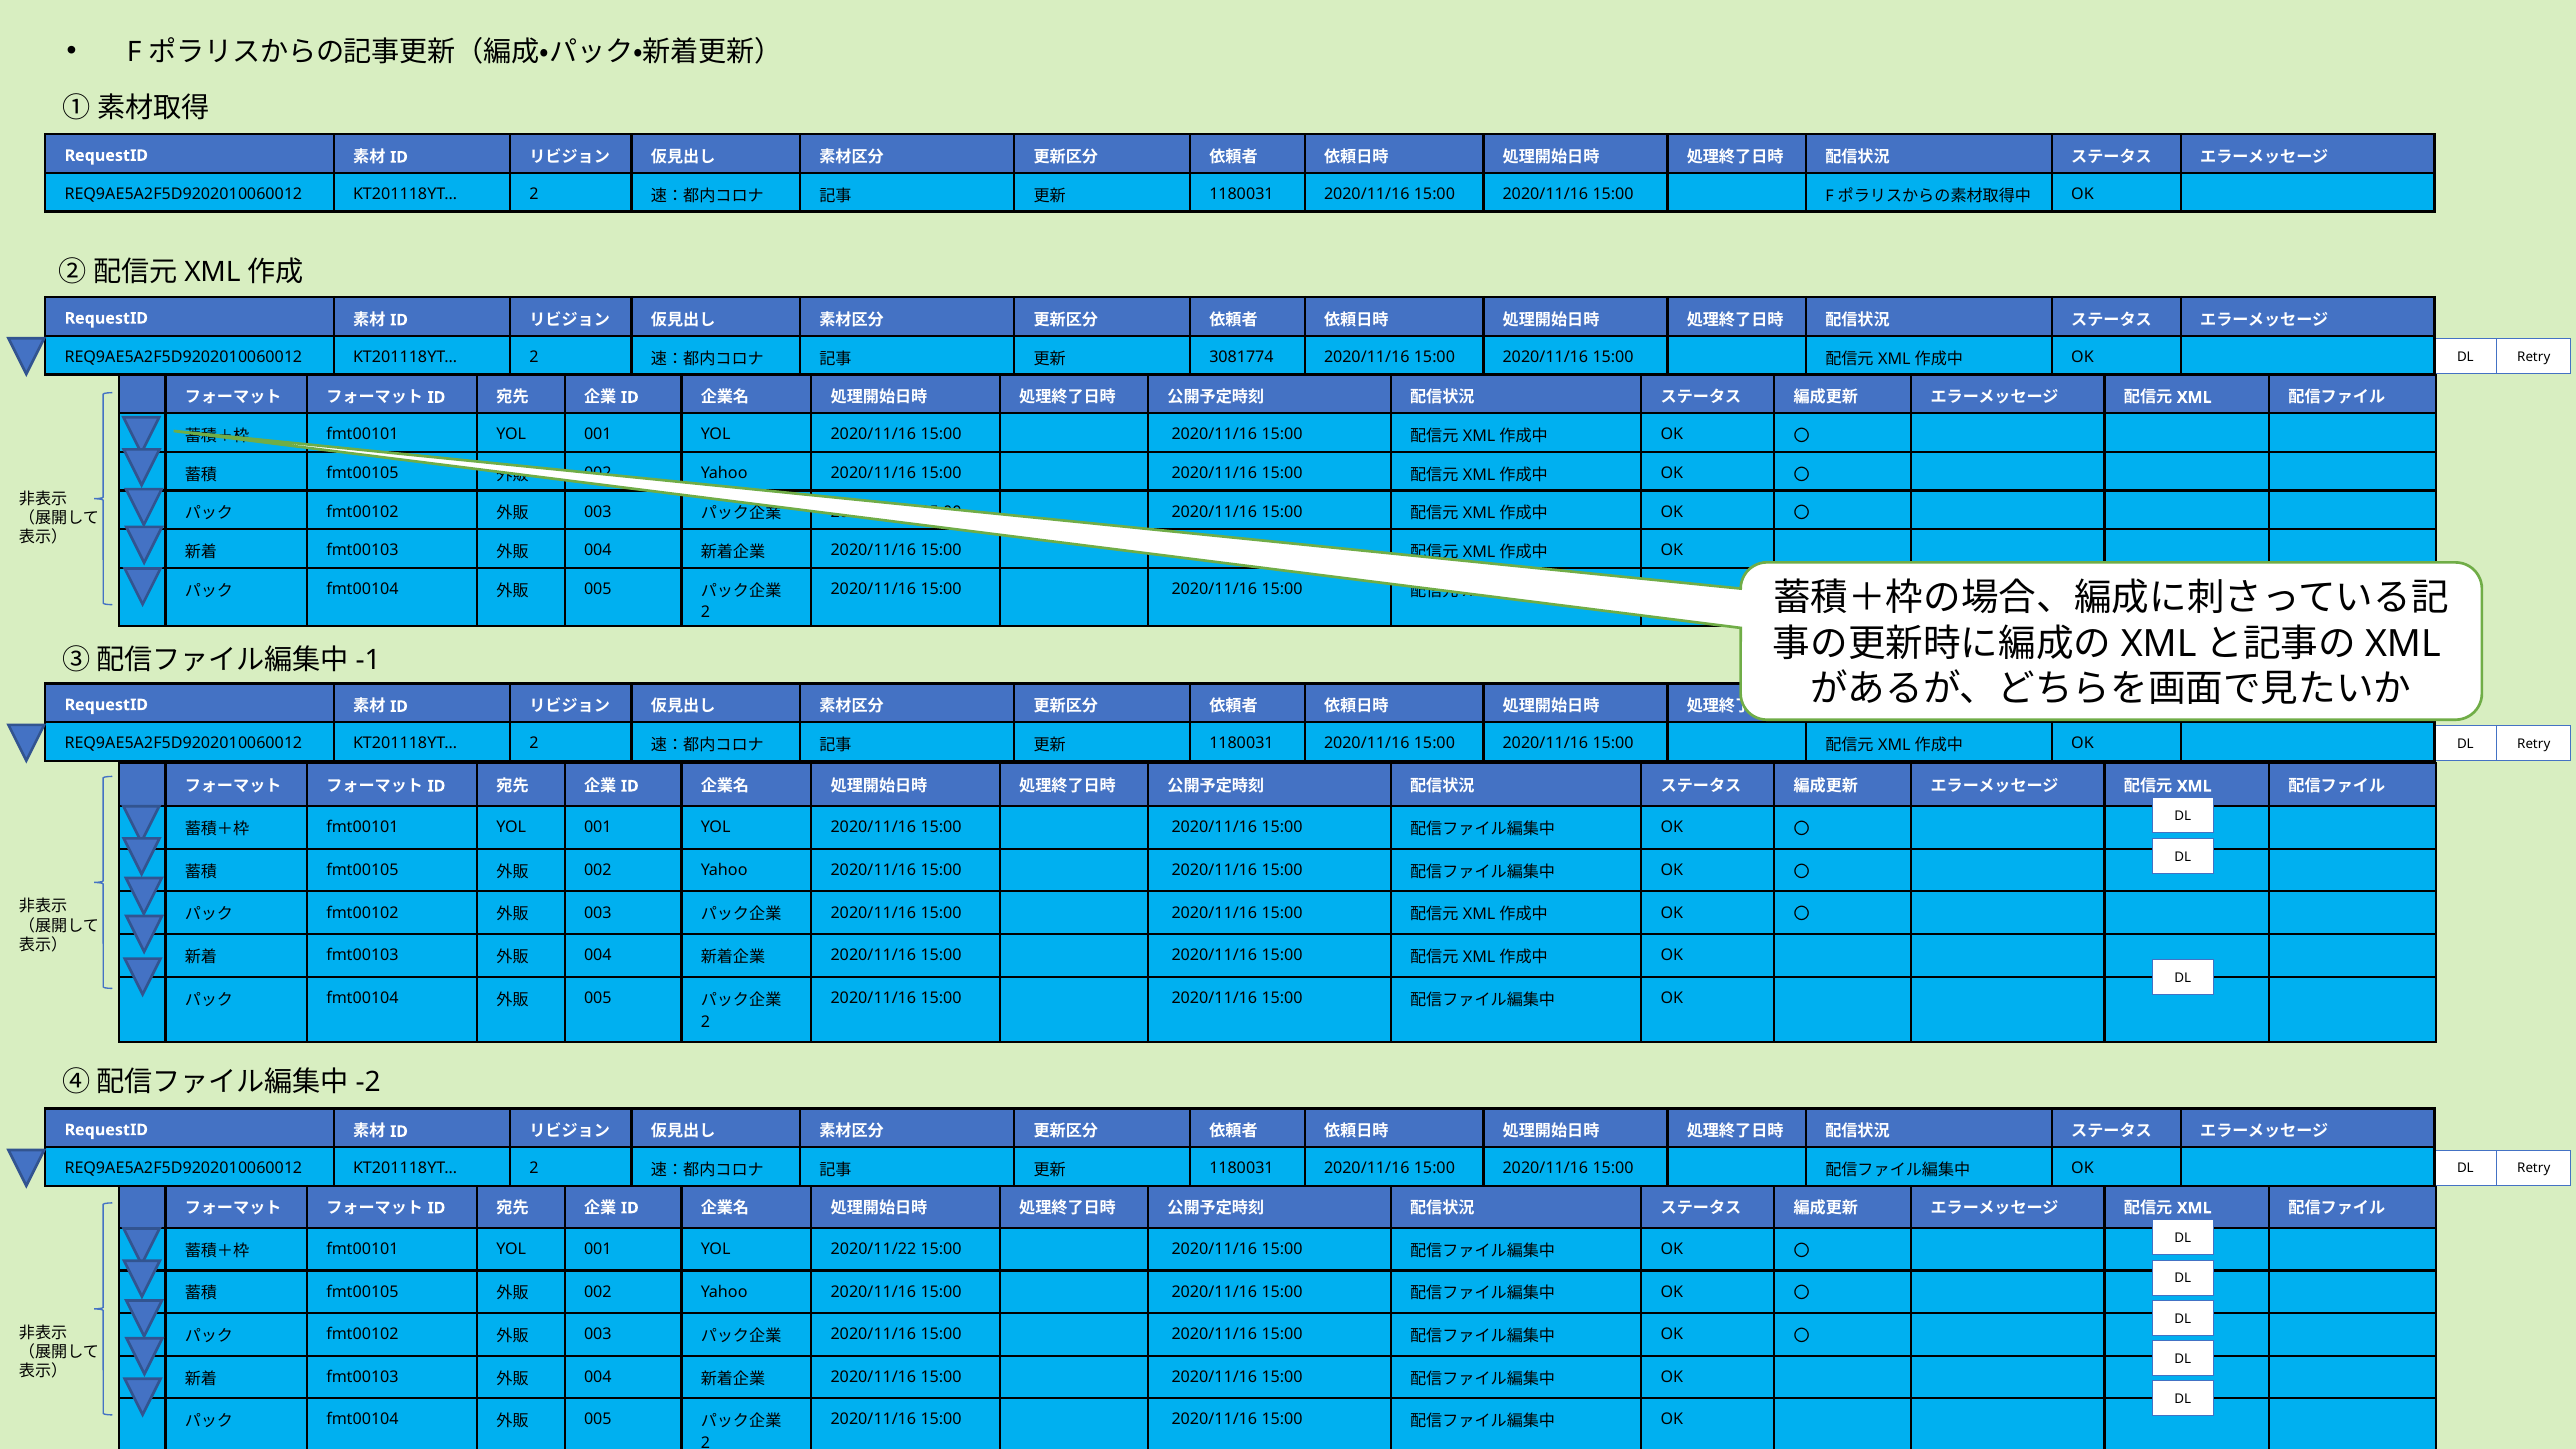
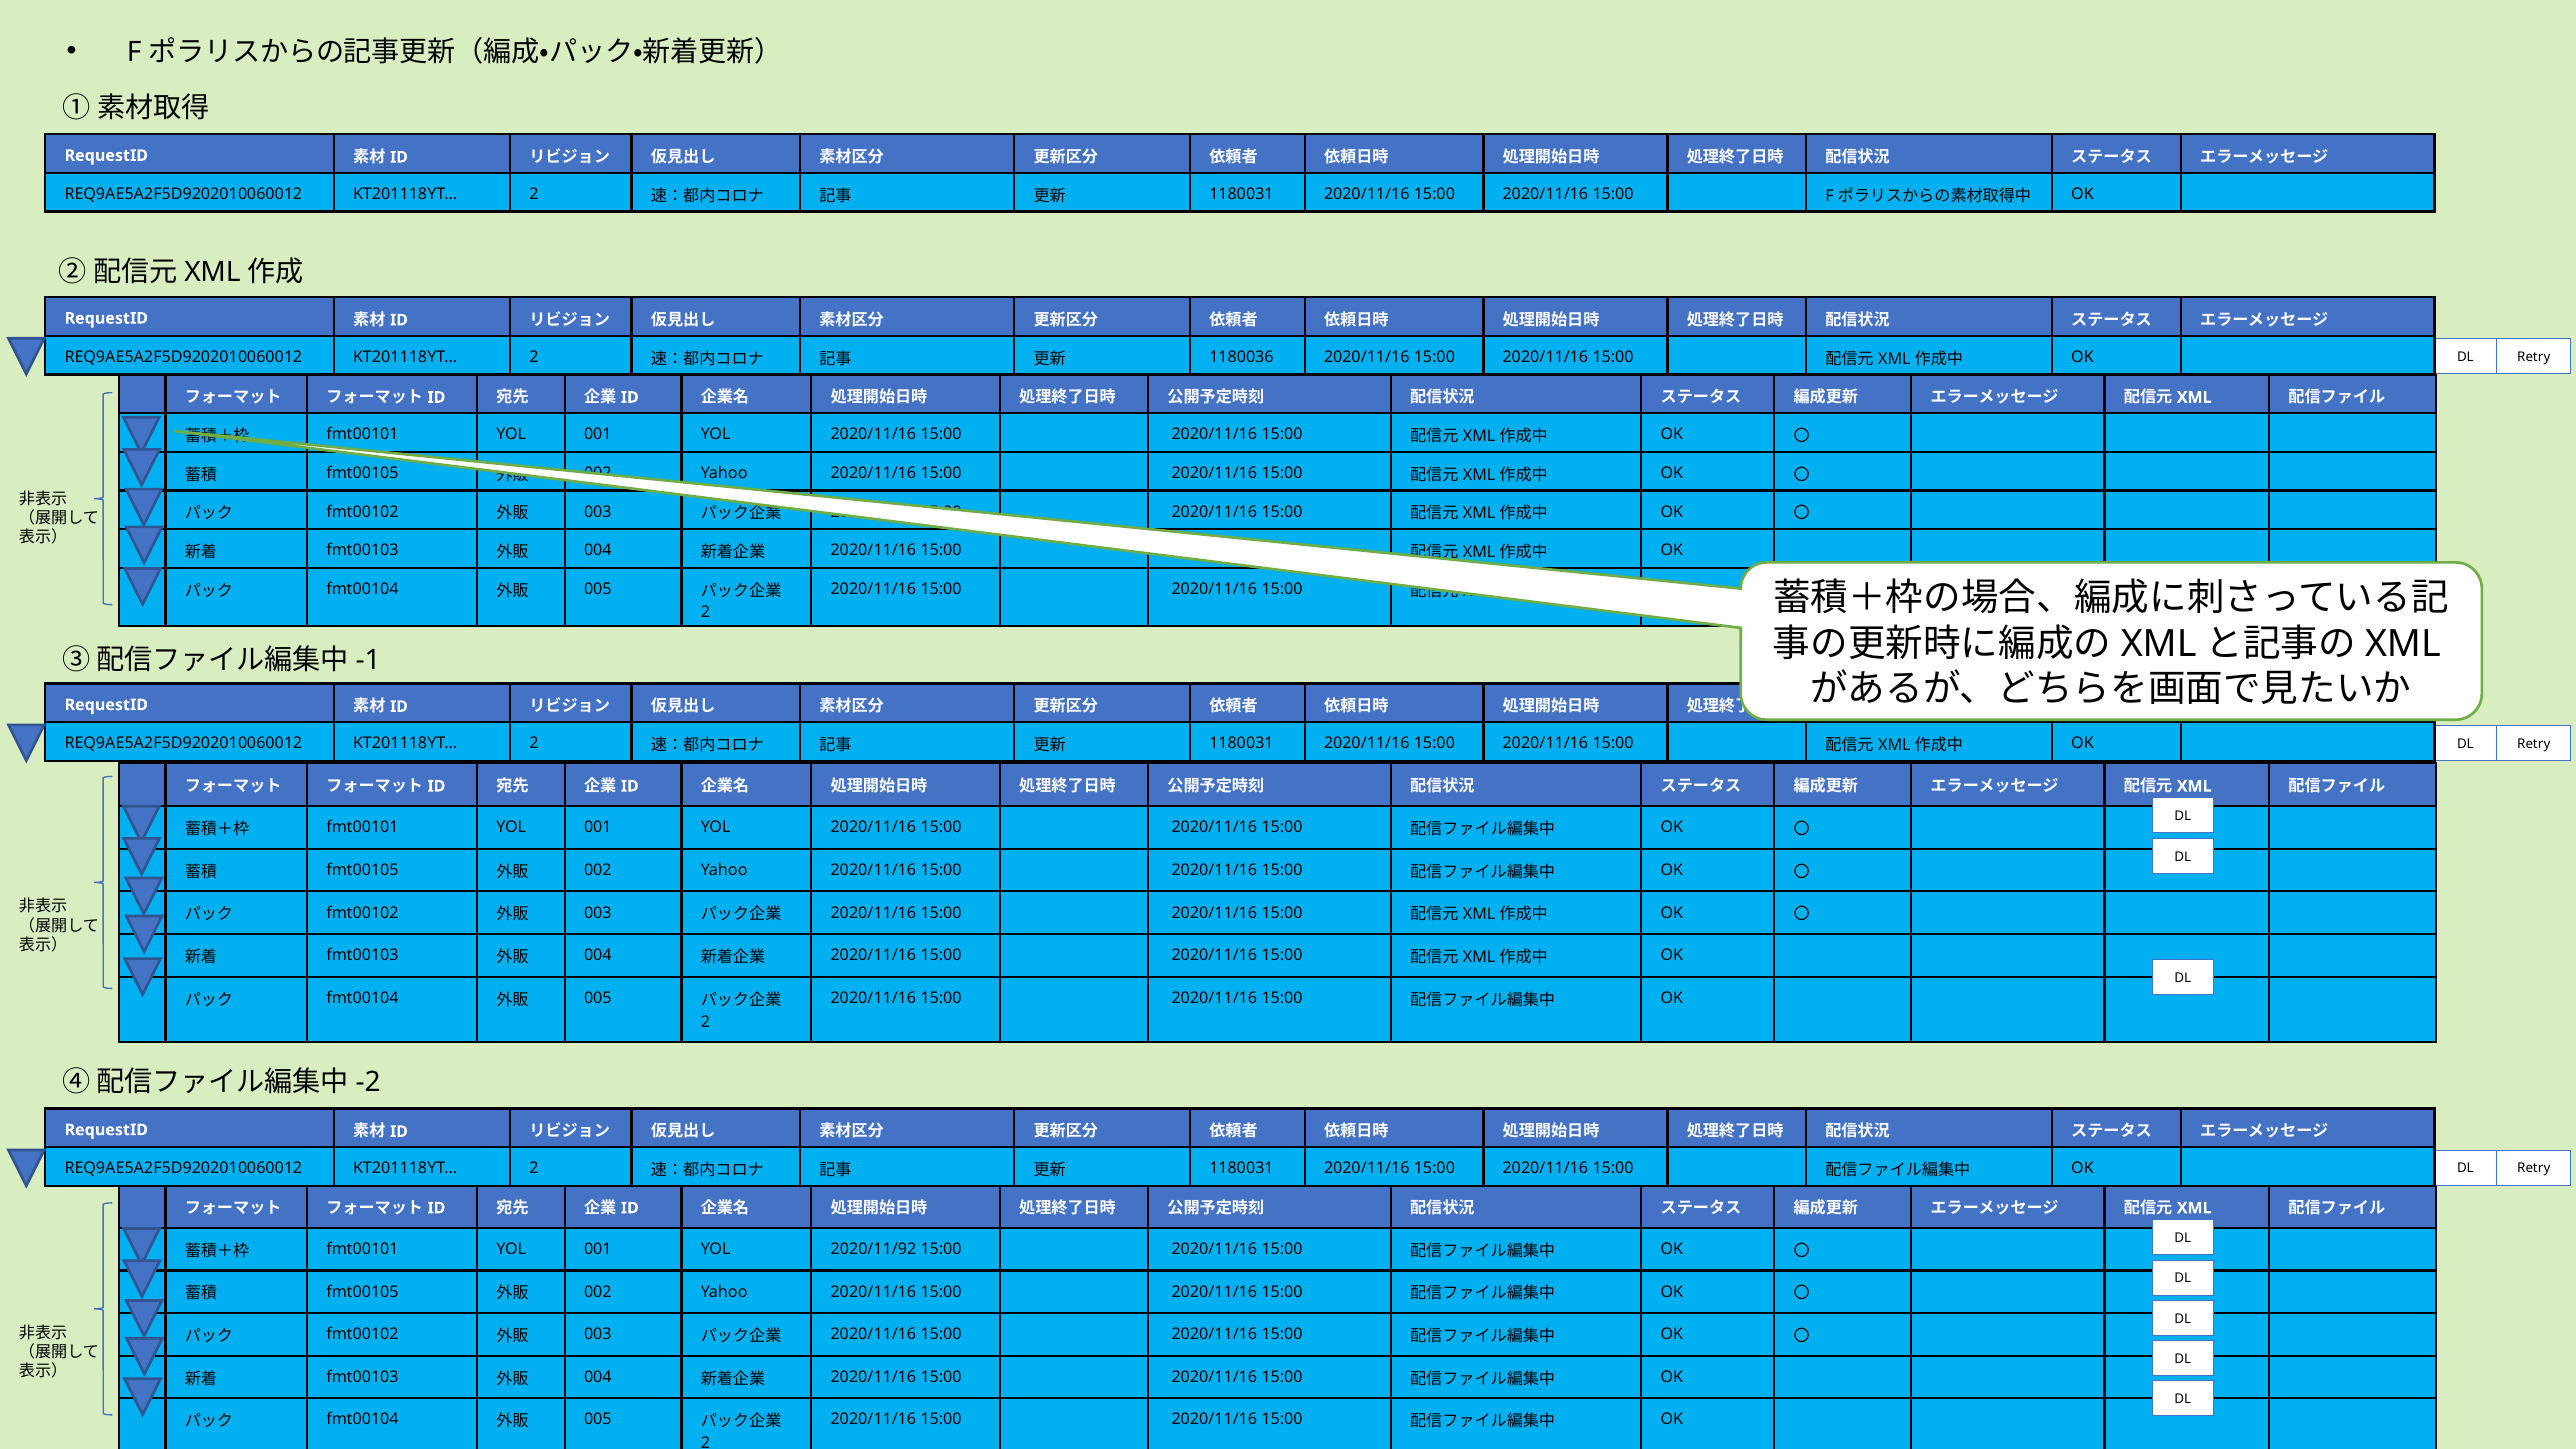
3081774: 3081774 -> 1180036
2020/11/22: 2020/11/22 -> 2020/11/92
